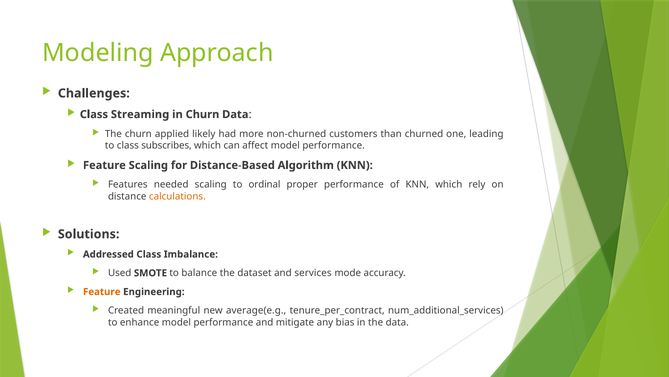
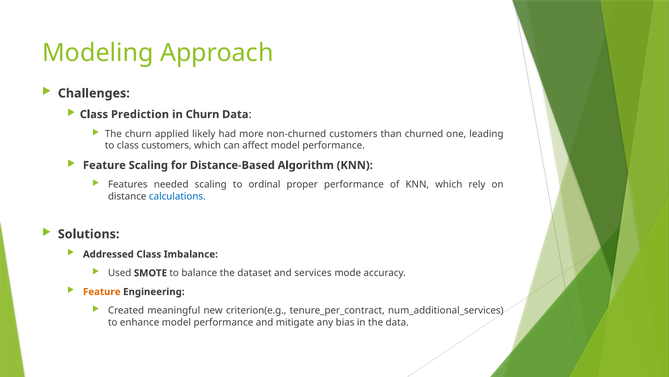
Streaming: Streaming -> Prediction
class subscribes: subscribes -> customers
calculations colour: orange -> blue
average(e.g: average(e.g -> criterion(e.g
